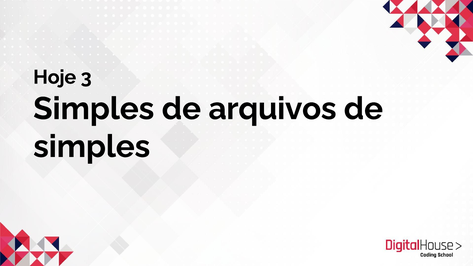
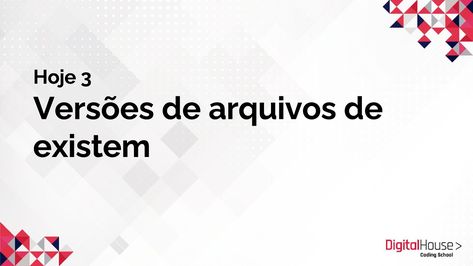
Simples at (94, 109): Simples -> Versões
simples at (92, 147): simples -> existem
